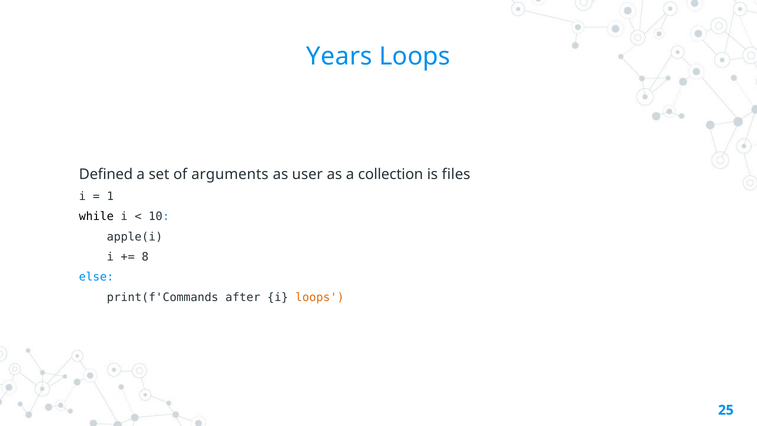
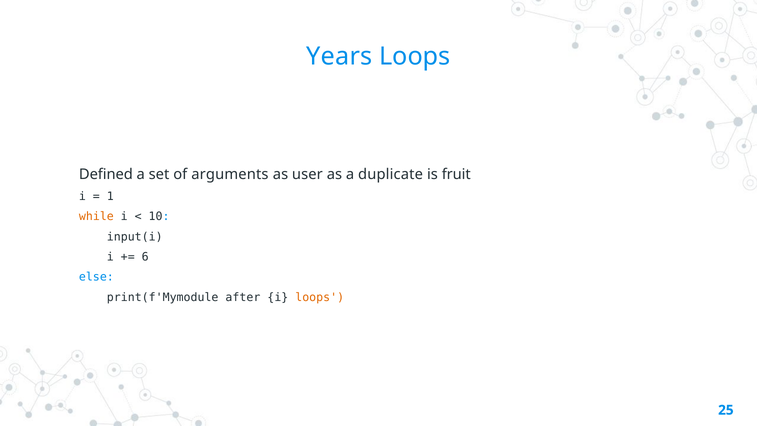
collection: collection -> duplicate
files: files -> fruit
while colour: black -> orange
apple(i: apple(i -> input(i
8: 8 -> 6
print(f'Commands: print(f'Commands -> print(f'Mymodule
